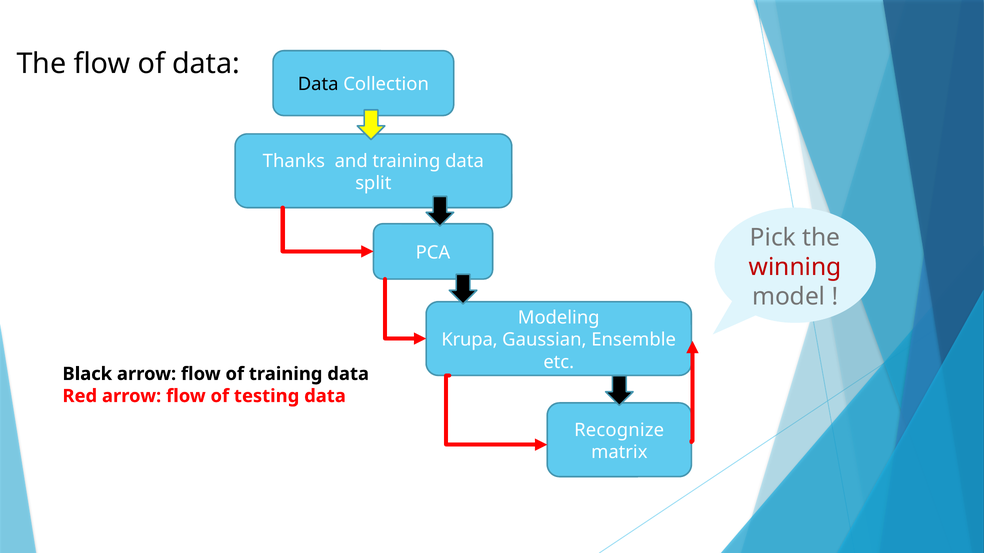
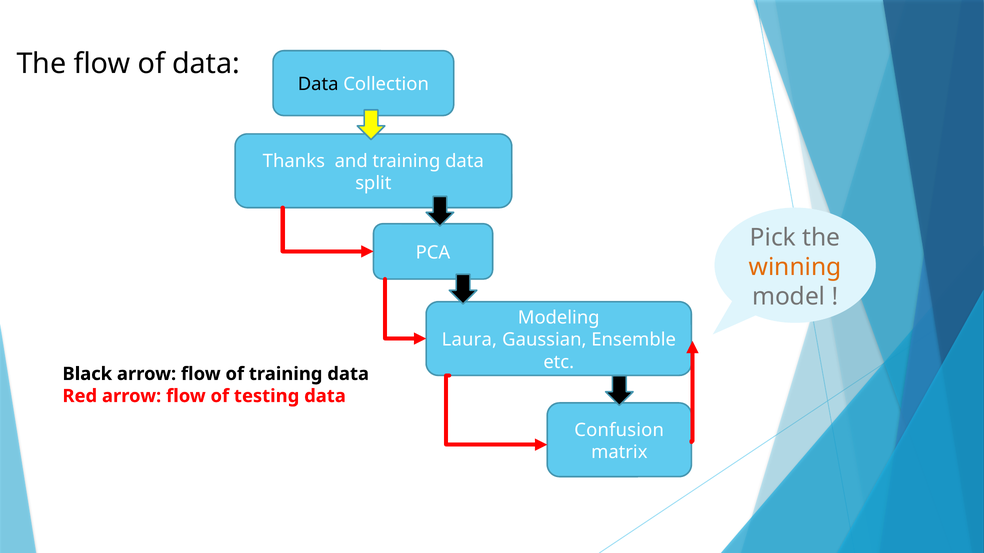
winning colour: red -> orange
Krupa: Krupa -> Laura
Recognize: Recognize -> Confusion
